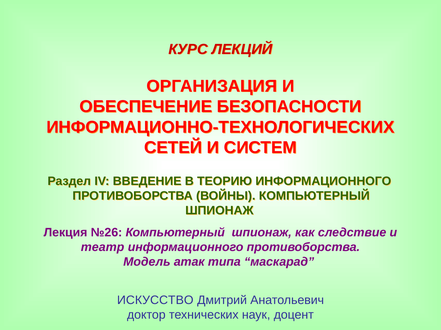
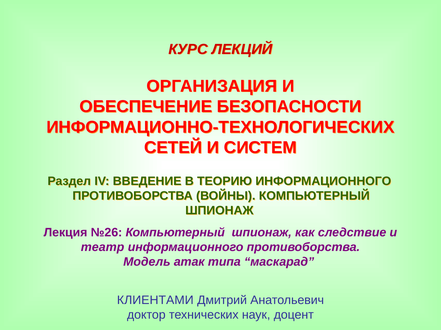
ИСКУССТВО: ИСКУССТВО -> КЛИЕНТАМИ
